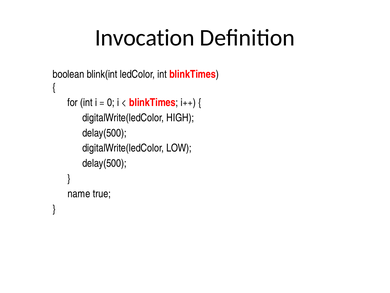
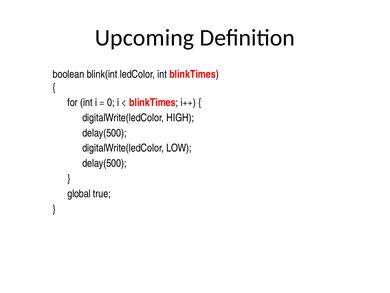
Invocation: Invocation -> Upcoming
name: name -> global
